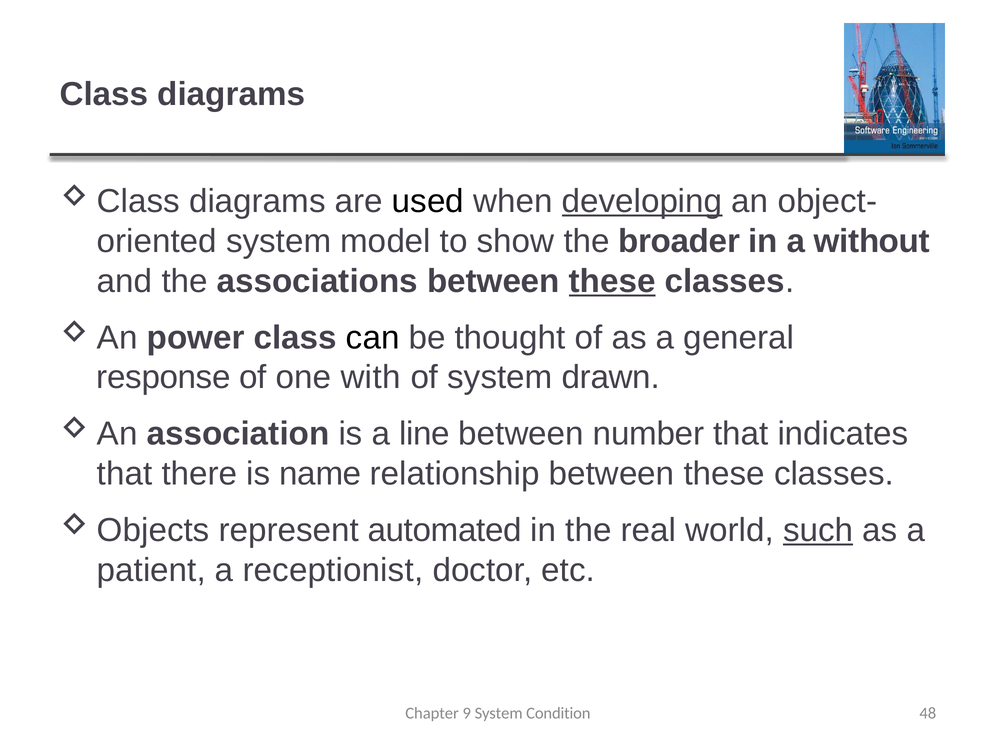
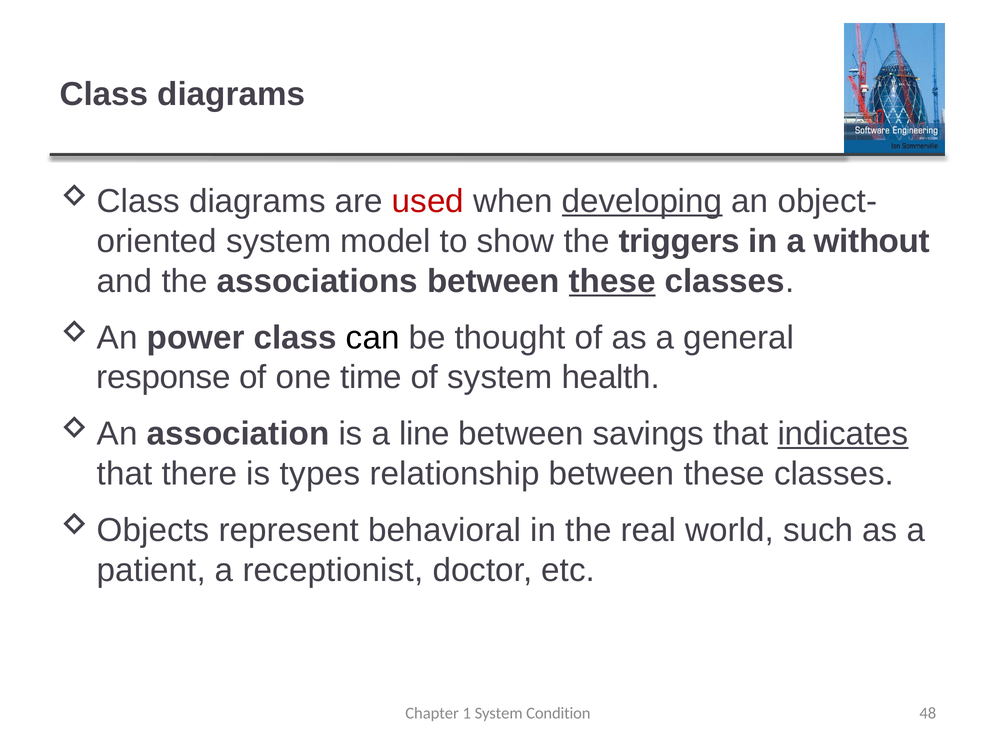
used colour: black -> red
broader: broader -> triggers
with: with -> time
drawn: drawn -> health
number: number -> savings
indicates underline: none -> present
name: name -> types
automated: automated -> behavioral
such underline: present -> none
9: 9 -> 1
